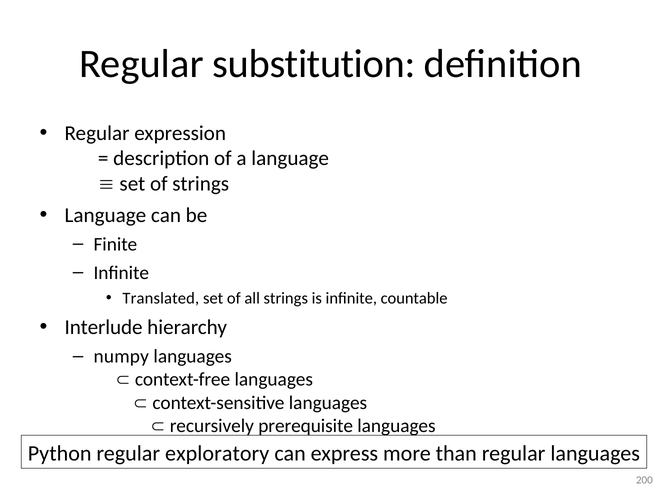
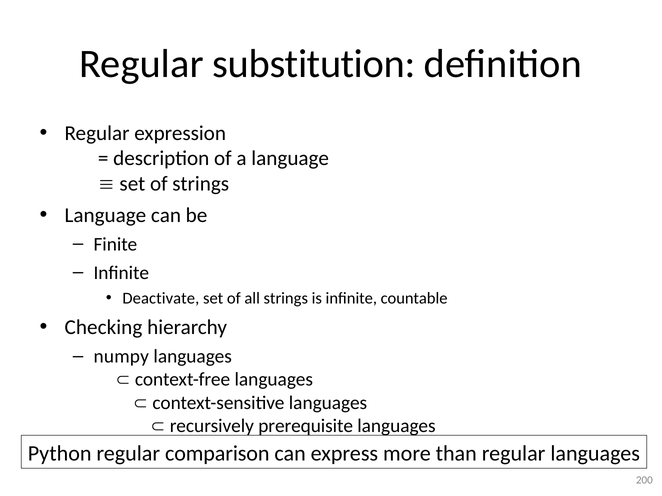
Translated: Translated -> Deactivate
Interlude: Interlude -> Checking
exploratory: exploratory -> comparison
